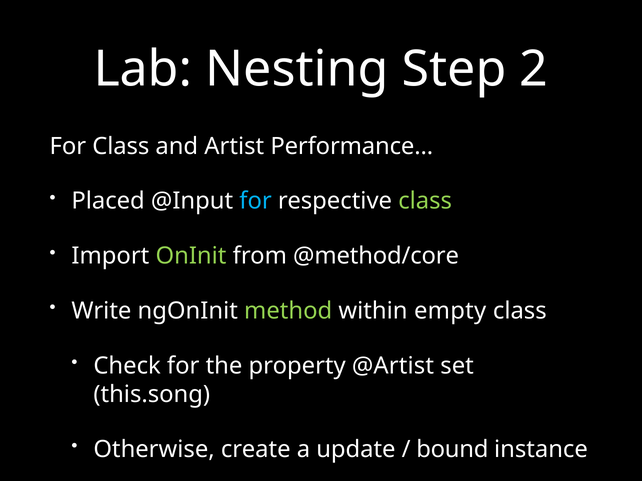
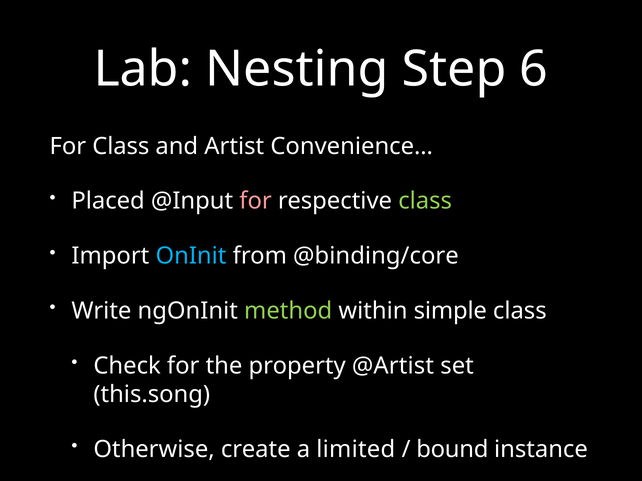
2: 2 -> 6
Performance…: Performance… -> Convenience…
for at (256, 201) colour: light blue -> pink
OnInit colour: light green -> light blue
@method/core: @method/core -> @binding/core
empty: empty -> simple
update: update -> limited
